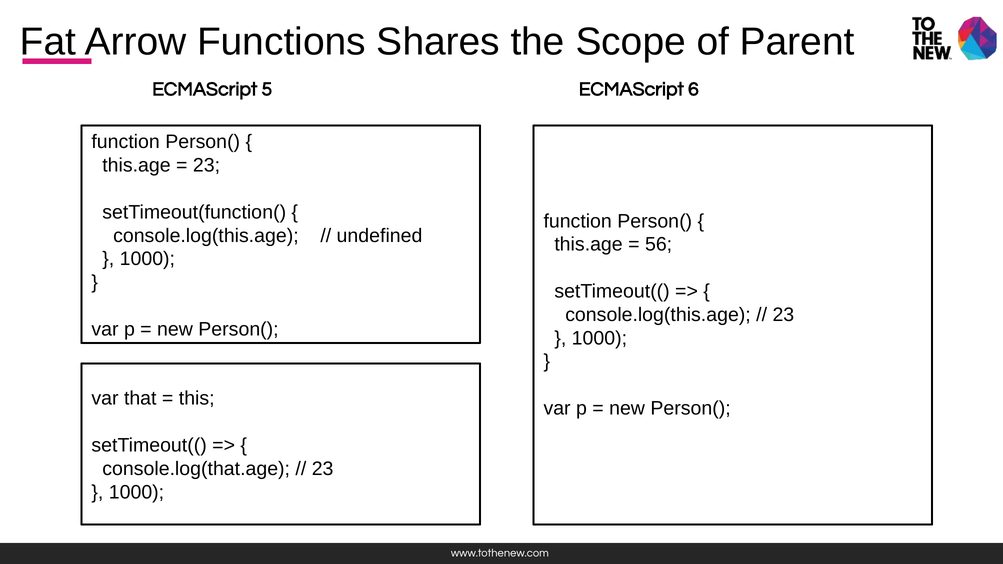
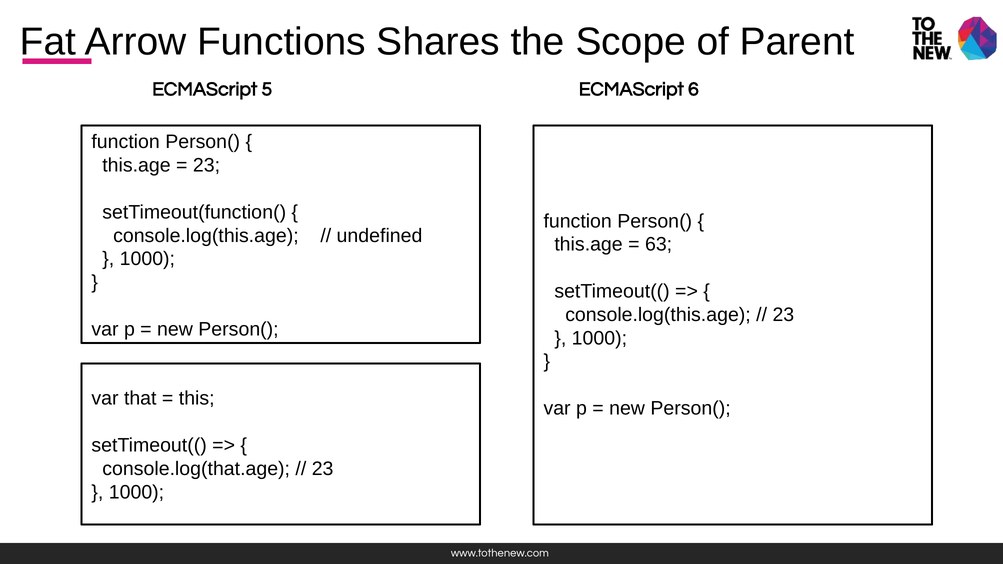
56: 56 -> 63
